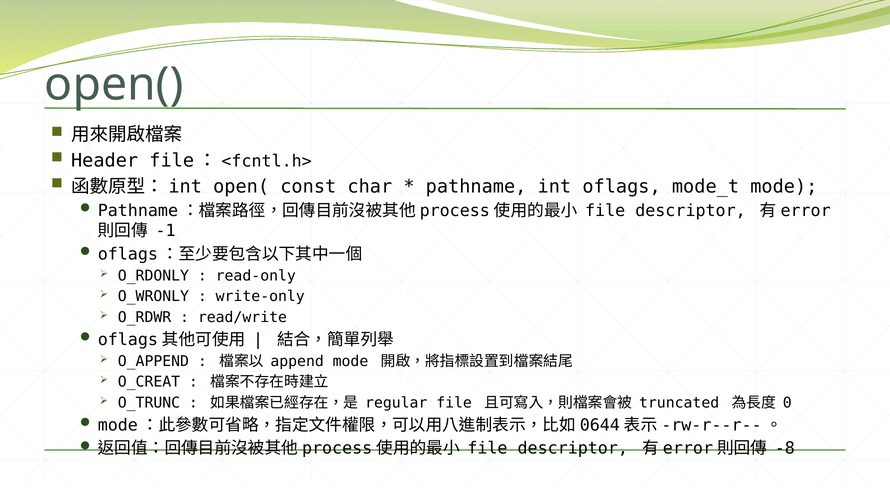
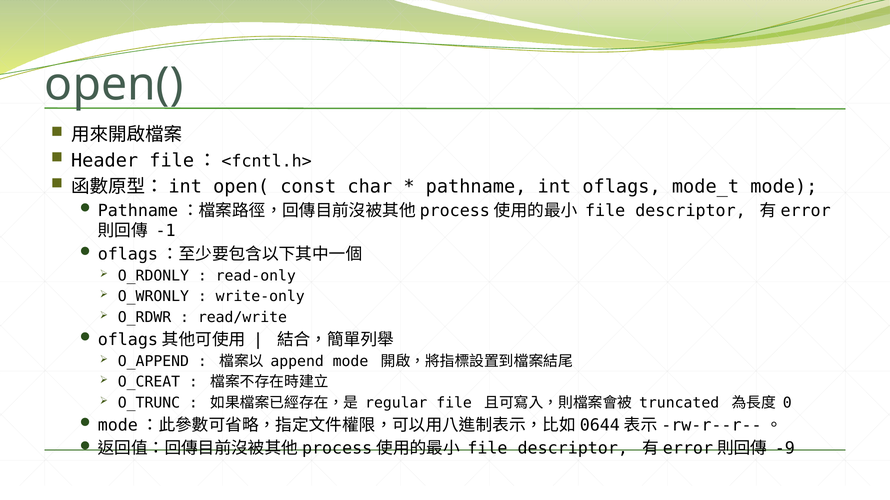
-8: -8 -> -9
